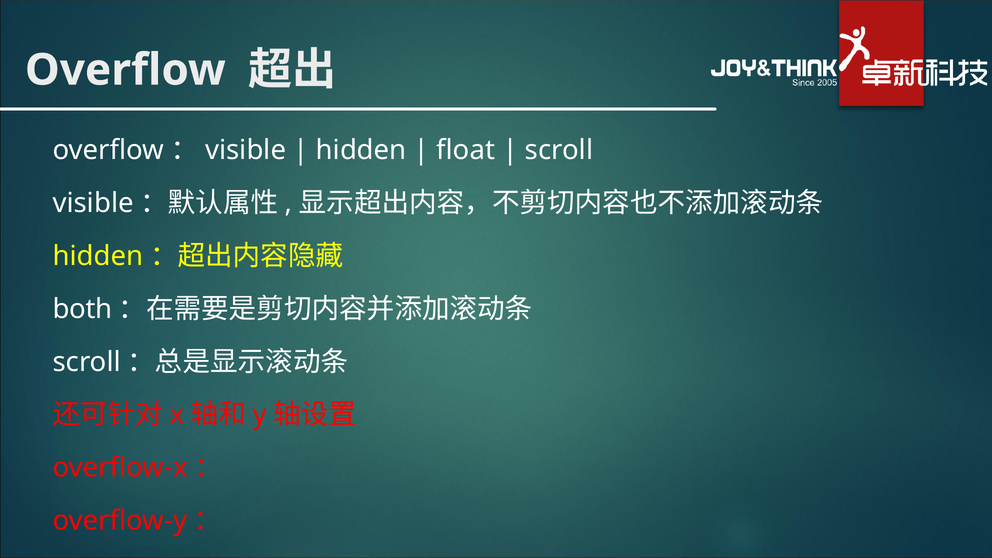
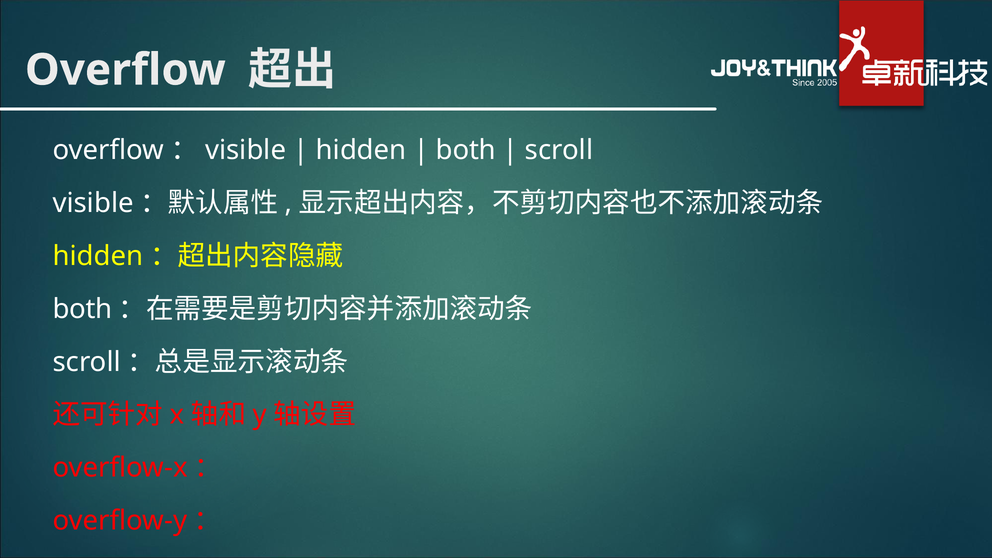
float at (466, 150): float -> both
